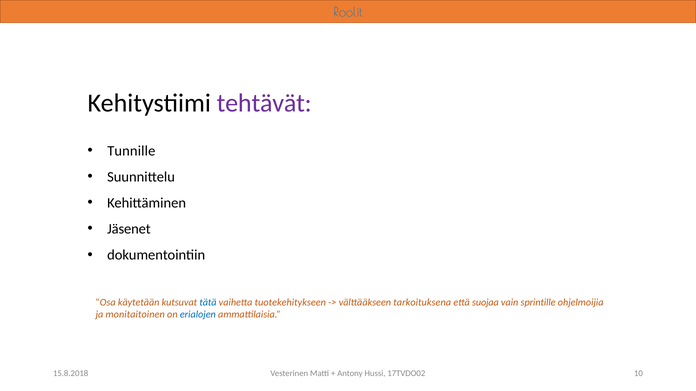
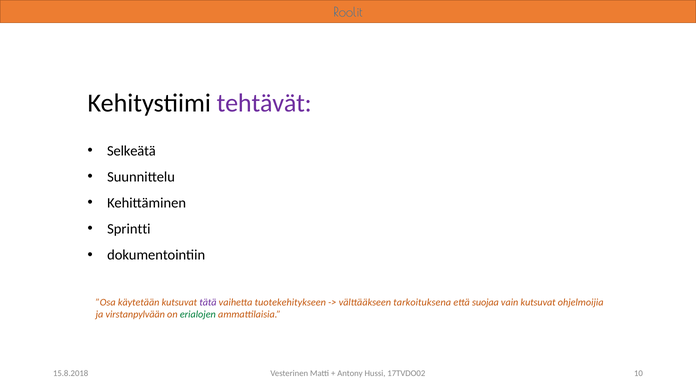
Tunnille: Tunnille -> Selkeätä
Jäsenet: Jäsenet -> Sprintti
tätä colour: blue -> purple
vain sprintille: sprintille -> kutsuvat
monitaitoinen: monitaitoinen -> virstanpylvään
erialojen colour: blue -> green
